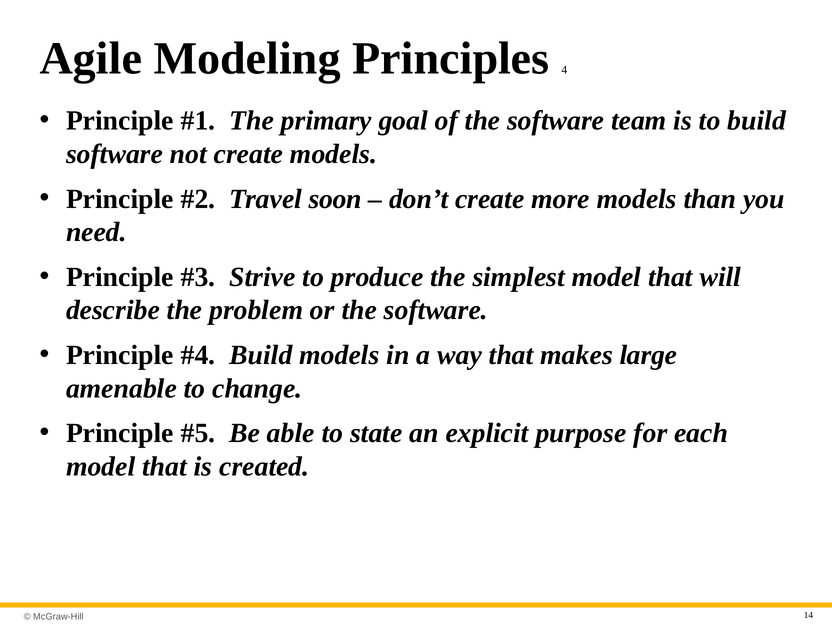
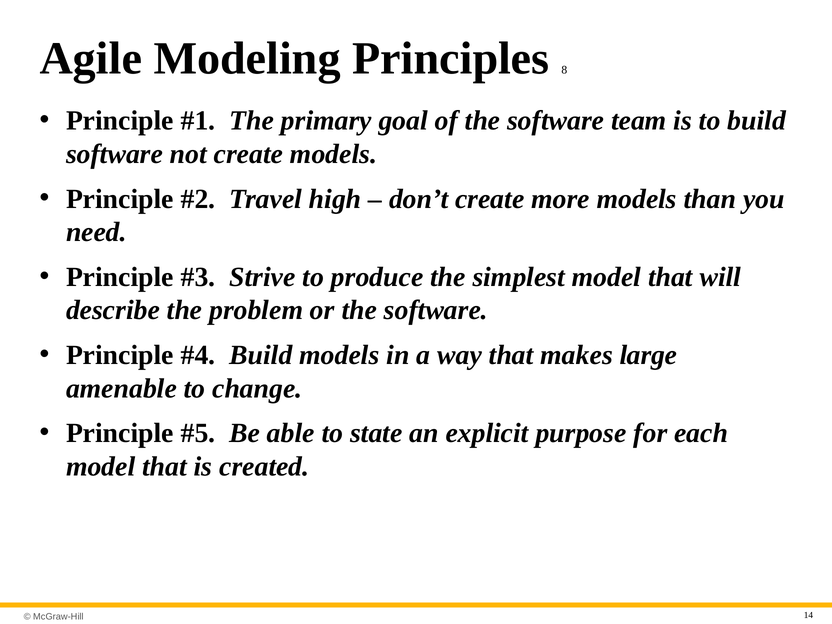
4: 4 -> 8
soon: soon -> high
